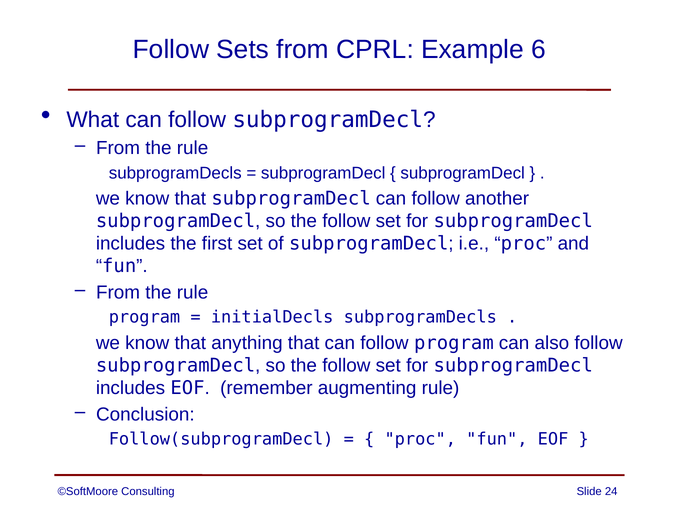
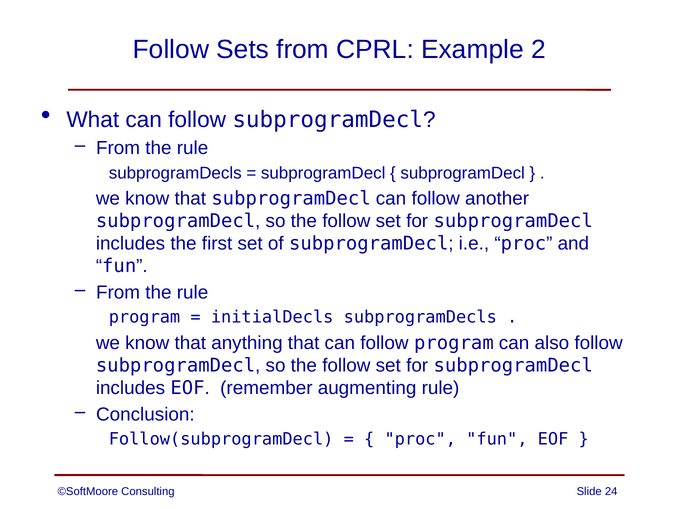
6: 6 -> 2
